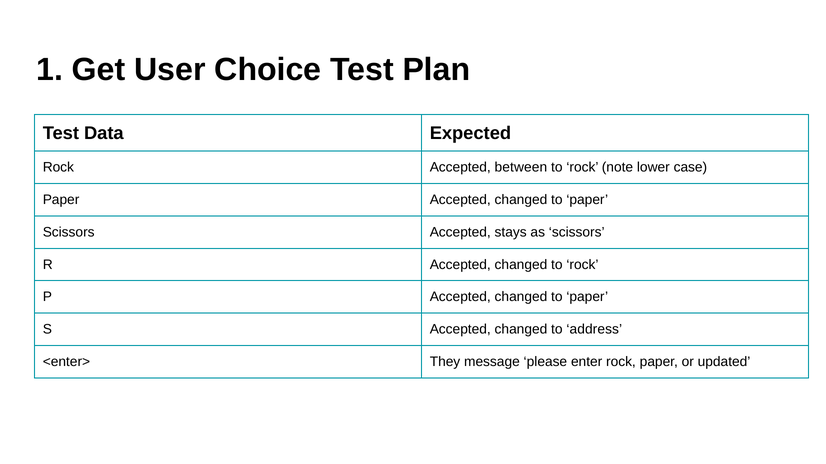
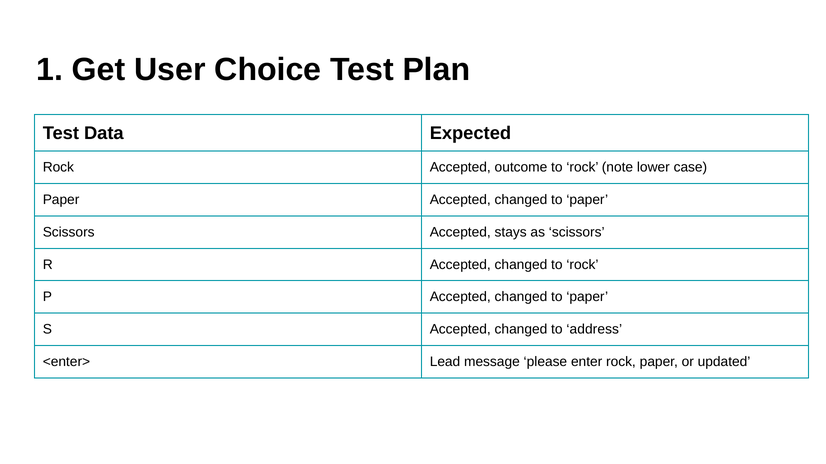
between: between -> outcome
They: They -> Lead
